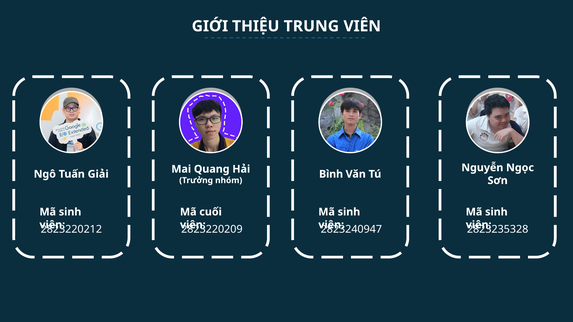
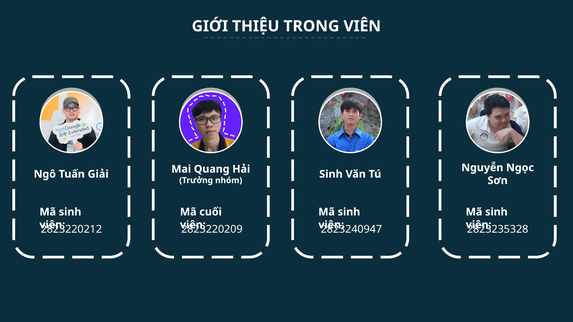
TRUNG: TRUNG -> TRONG
Bình at (331, 174): Bình -> Sinh
